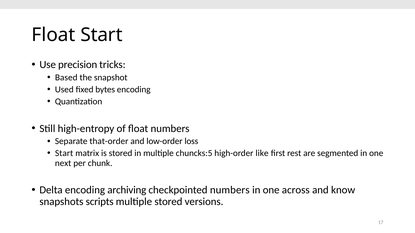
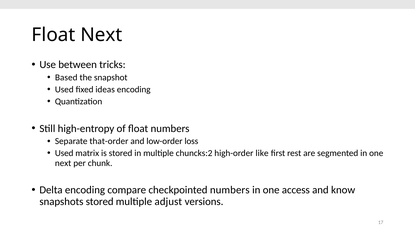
Float Start: Start -> Next
precision: precision -> between
bytes: bytes -> ideas
Start at (64, 154): Start -> Used
chuncks:5: chuncks:5 -> chuncks:2
archiving: archiving -> compare
across: across -> access
snapshots scripts: scripts -> stored
multiple stored: stored -> adjust
